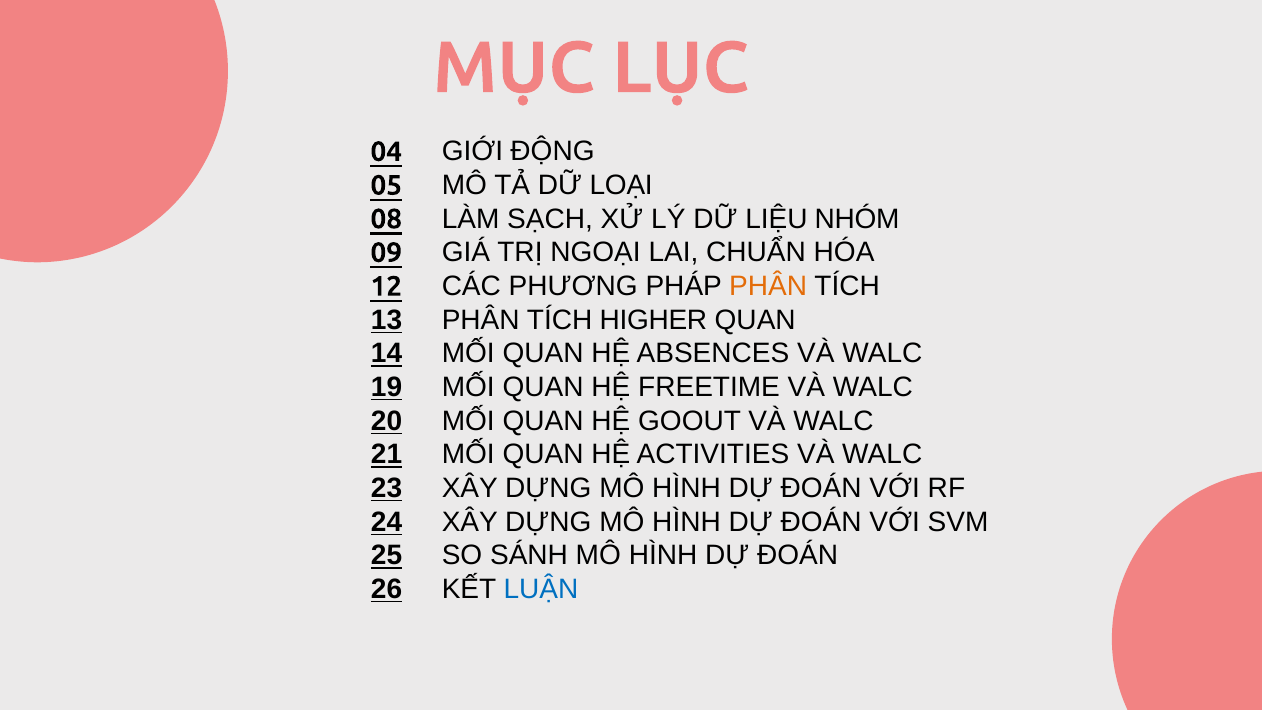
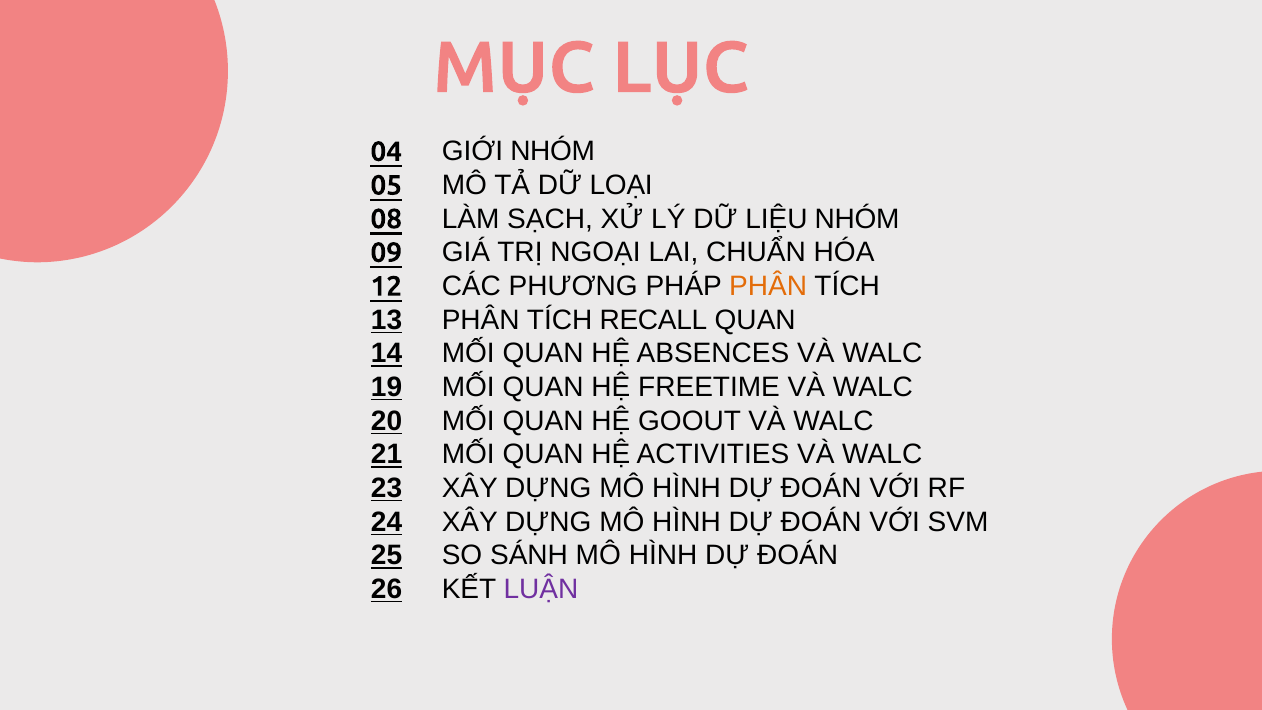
GIỚI ĐỘNG: ĐỘNG -> NHÓM
HIGHER: HIGHER -> RECALL
LUẬN colour: blue -> purple
